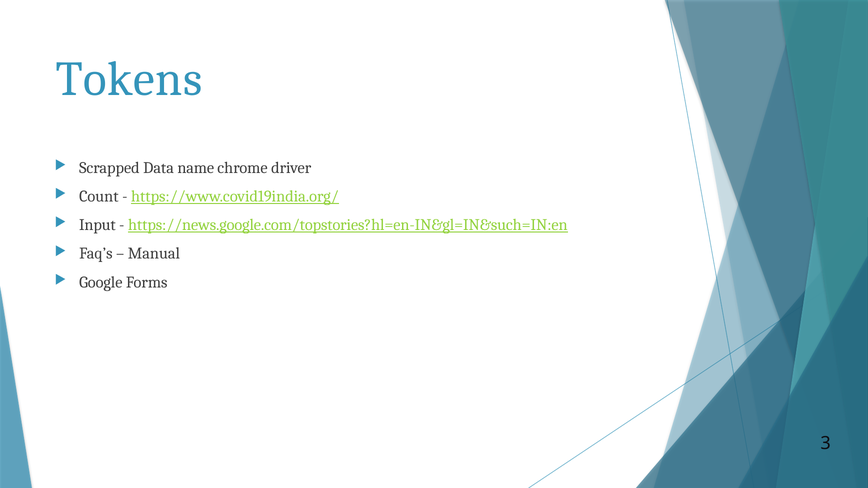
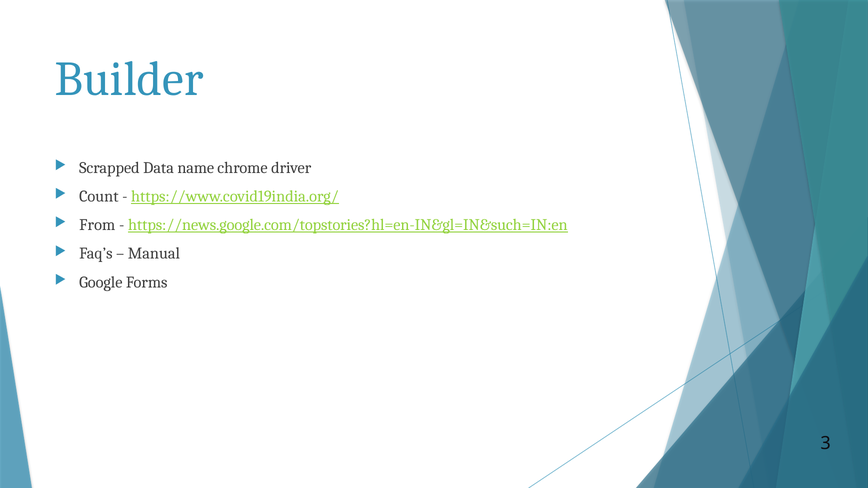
Tokens: Tokens -> Builder
Input: Input -> From
